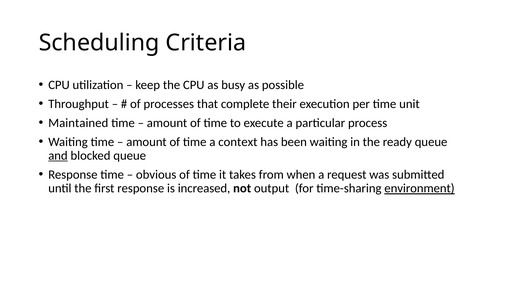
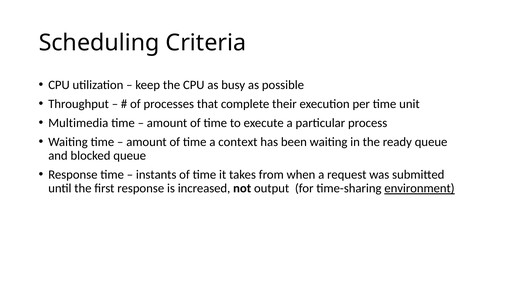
Maintained: Maintained -> Multimedia
and underline: present -> none
obvious: obvious -> instants
